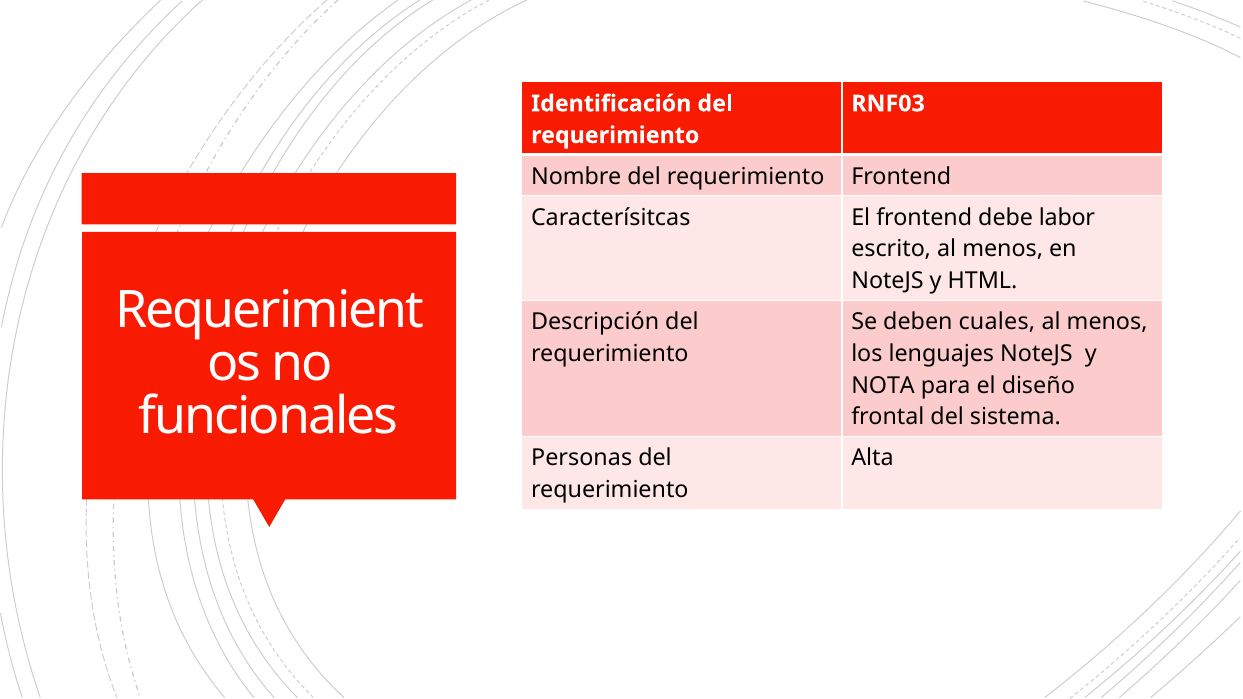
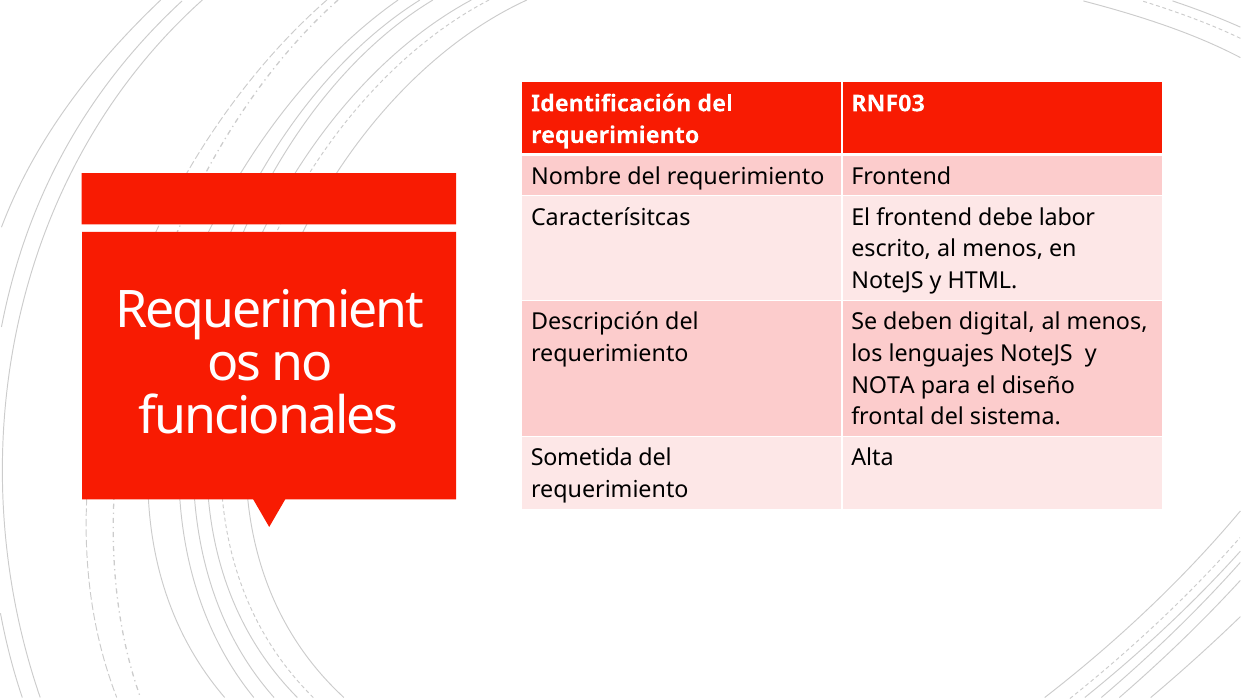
cuales: cuales -> digital
Personas: Personas -> Sometida
